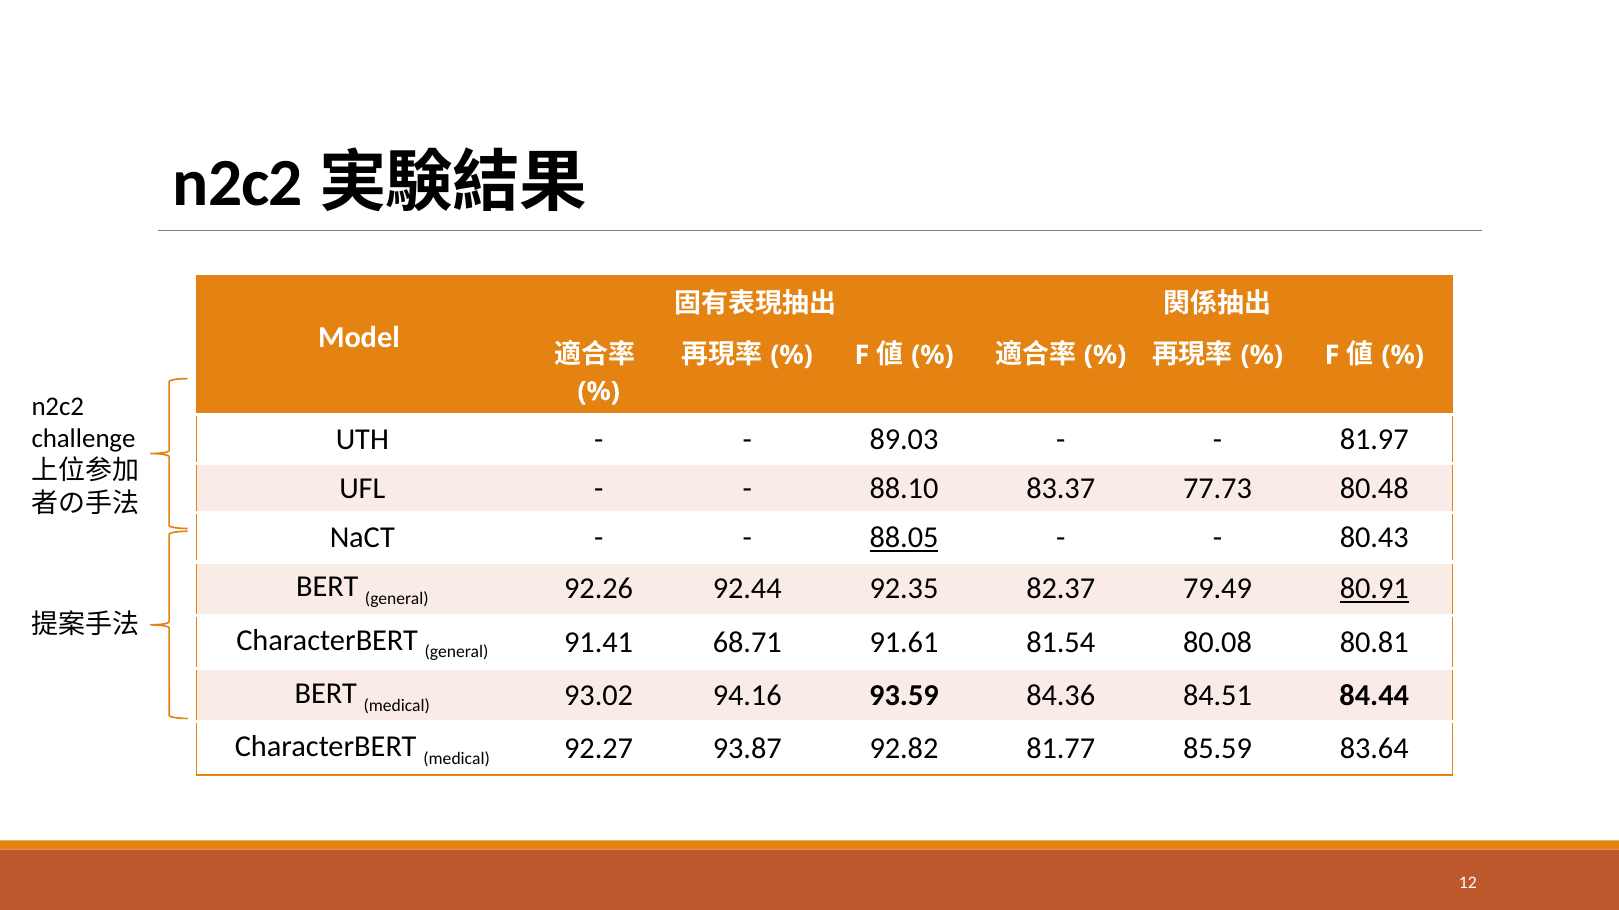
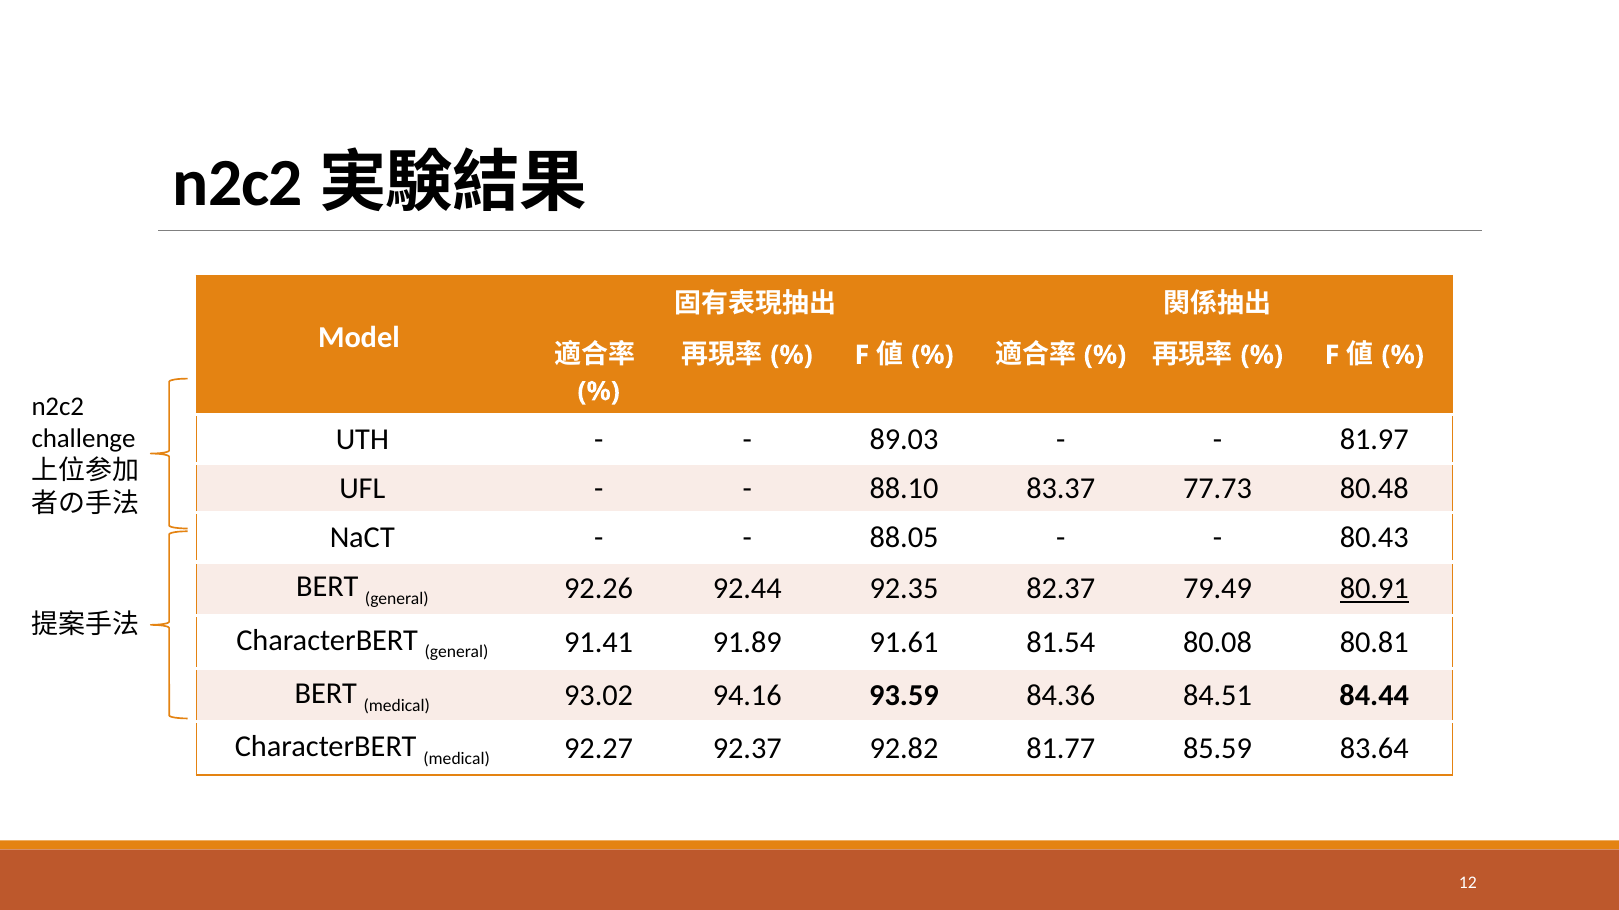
88.05 underline: present -> none
68.71: 68.71 -> 91.89
93.87: 93.87 -> 92.37
